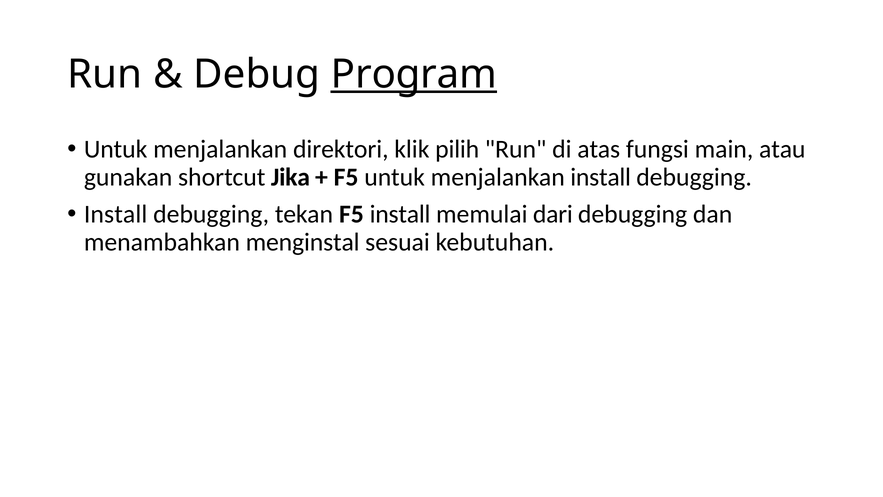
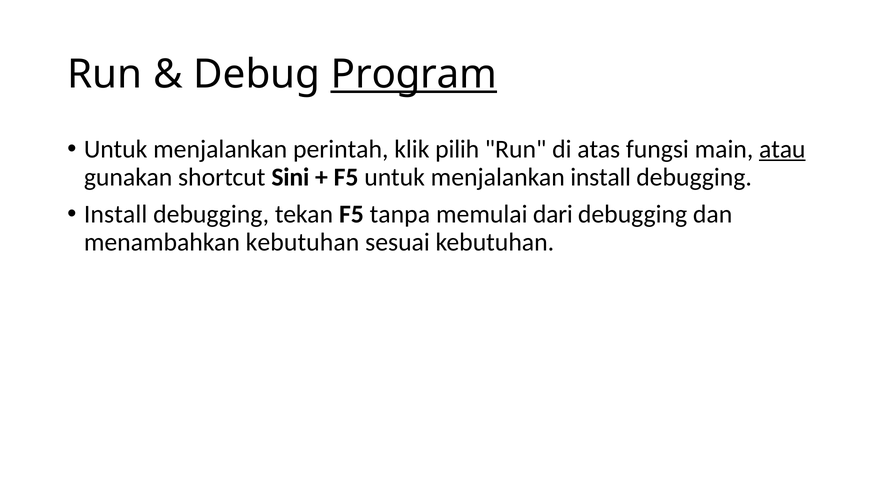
direktori: direktori -> perintah
atau underline: none -> present
Jika: Jika -> Sini
F5 install: install -> tanpa
menambahkan menginstal: menginstal -> kebutuhan
